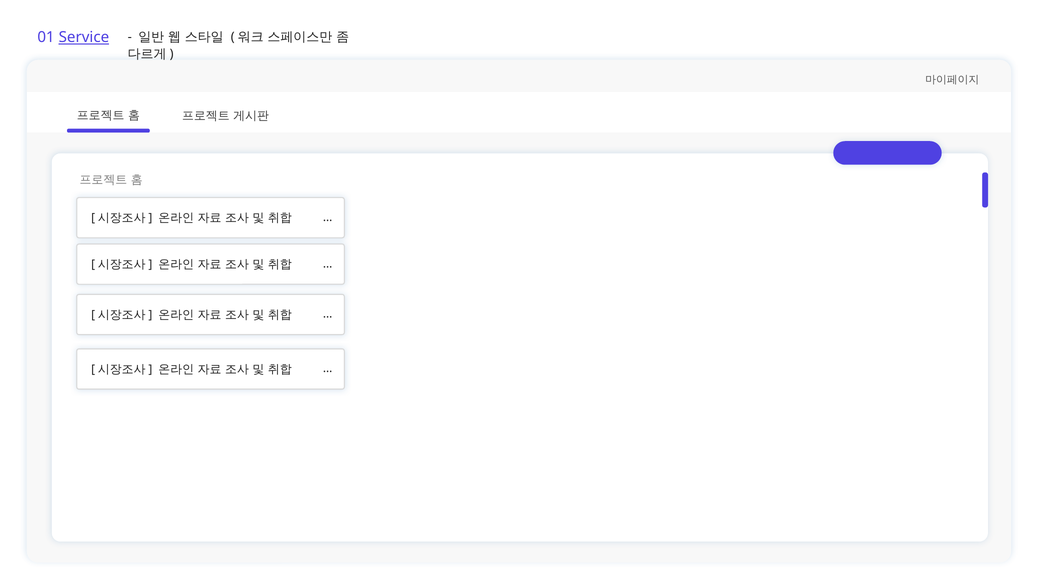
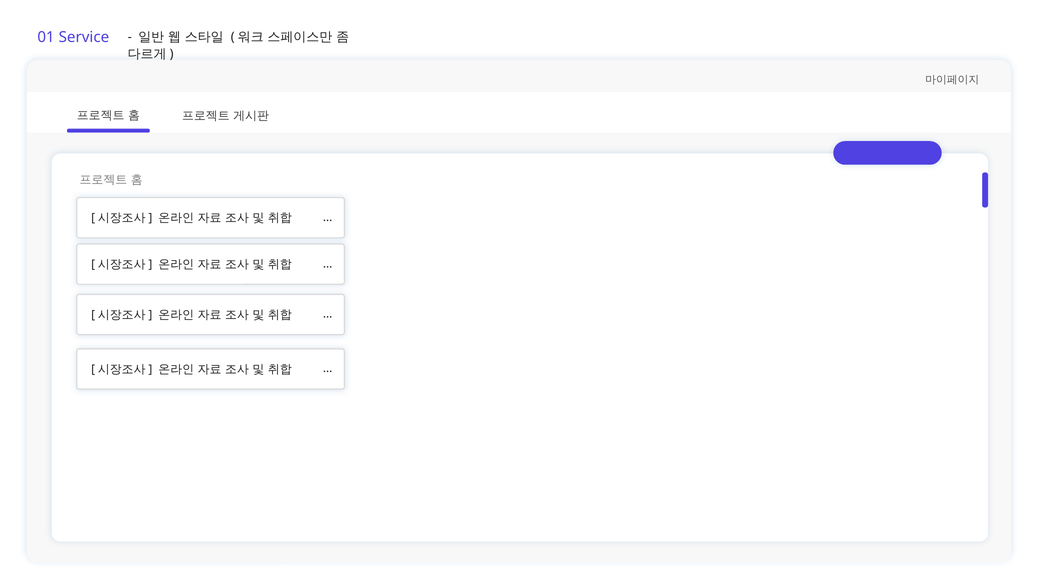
Service underline: present -> none
